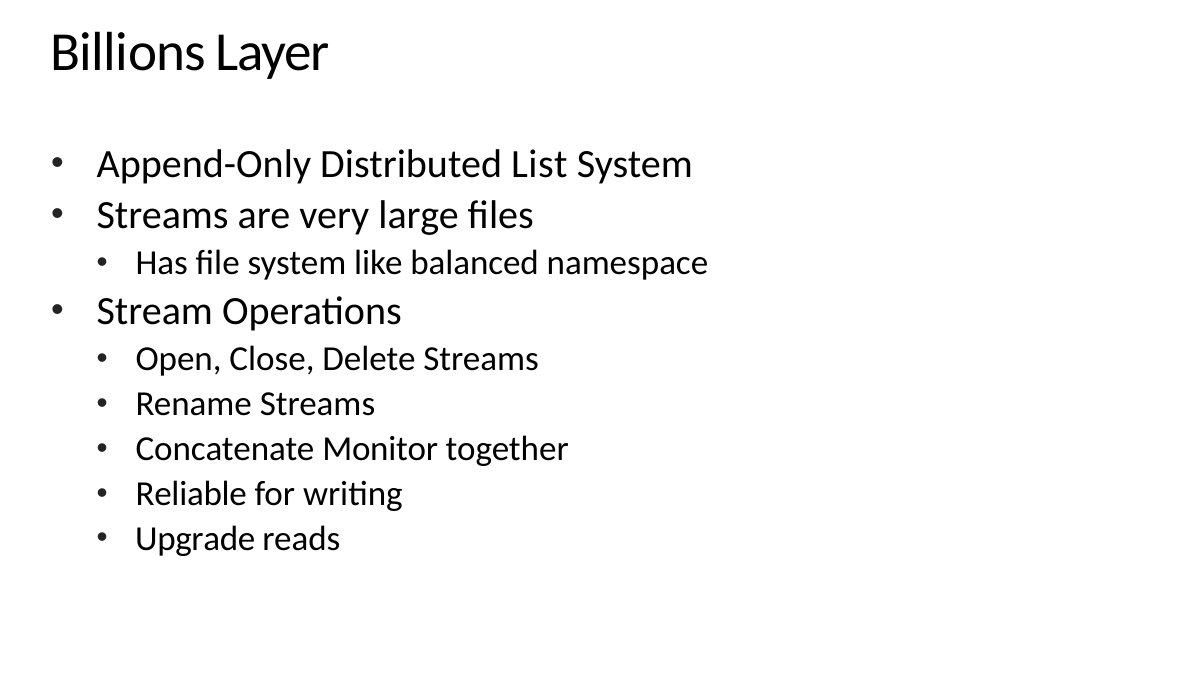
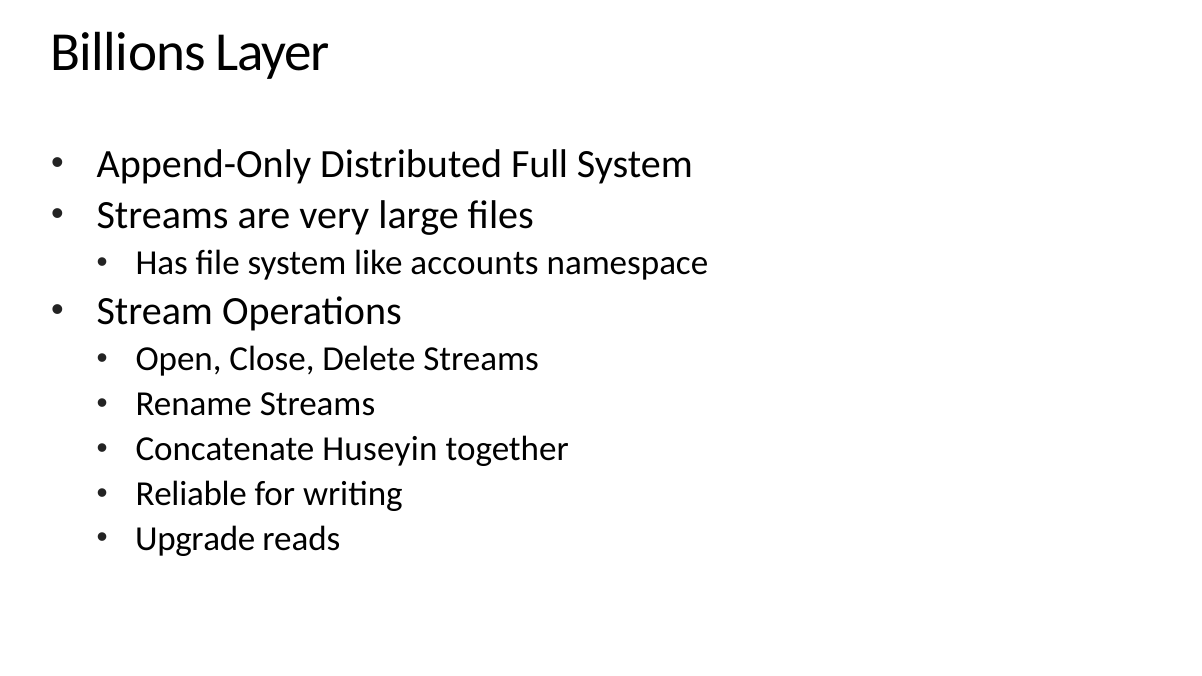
List: List -> Full
balanced: balanced -> accounts
Monitor: Monitor -> Huseyin
